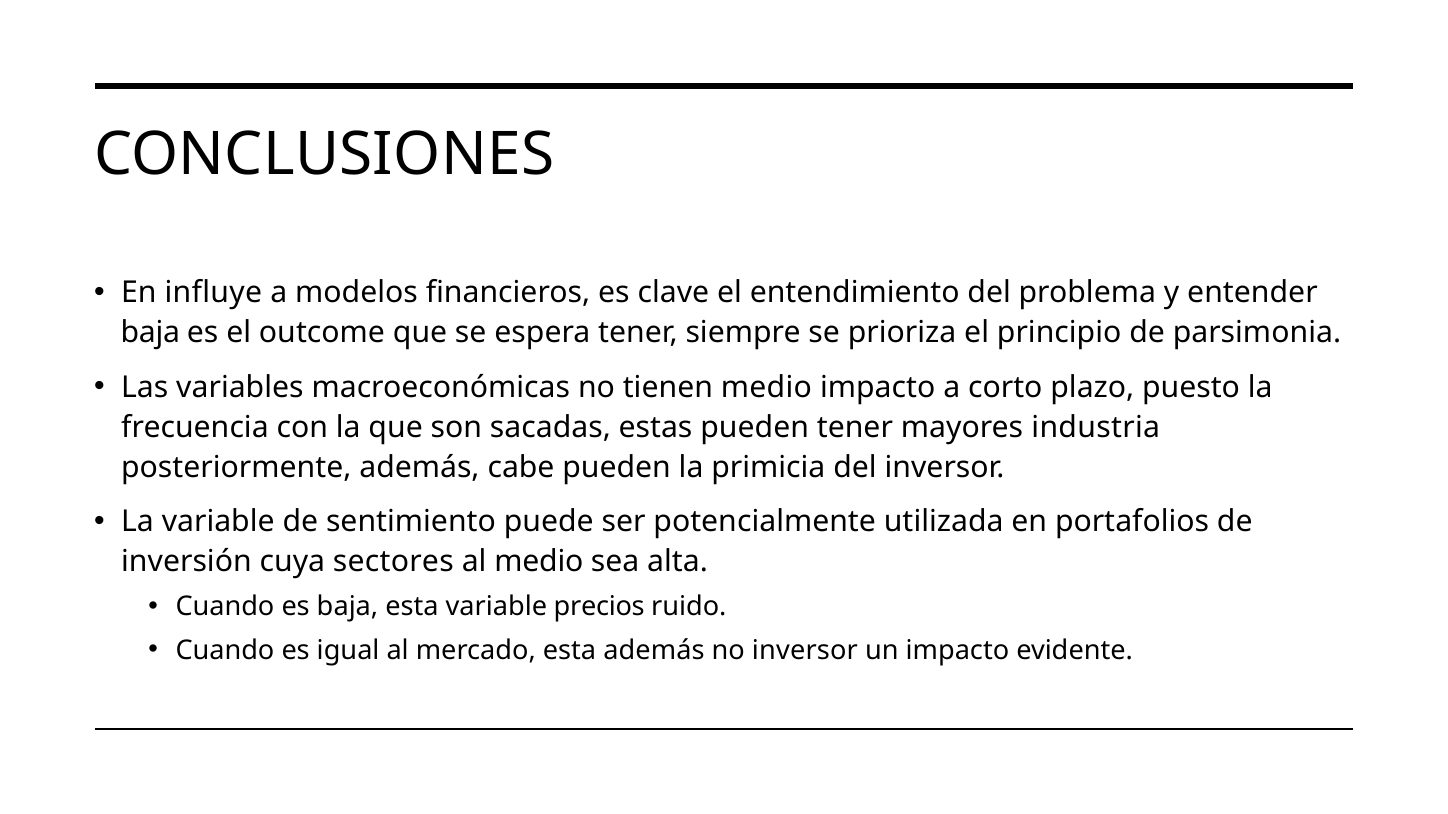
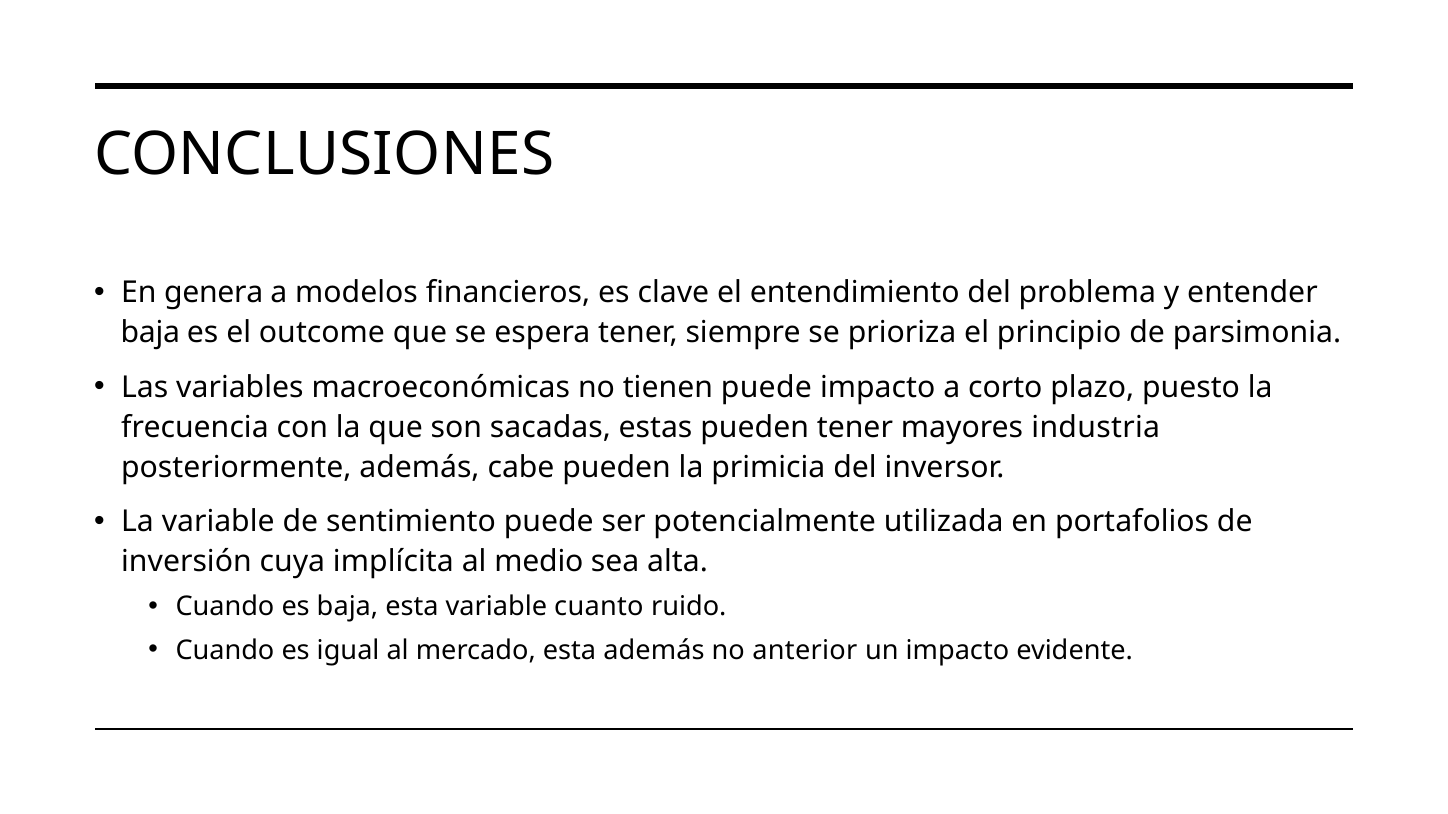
influye: influye -> genera
tienen medio: medio -> puede
sectores: sectores -> implícita
precios: precios -> cuanto
no inversor: inversor -> anterior
